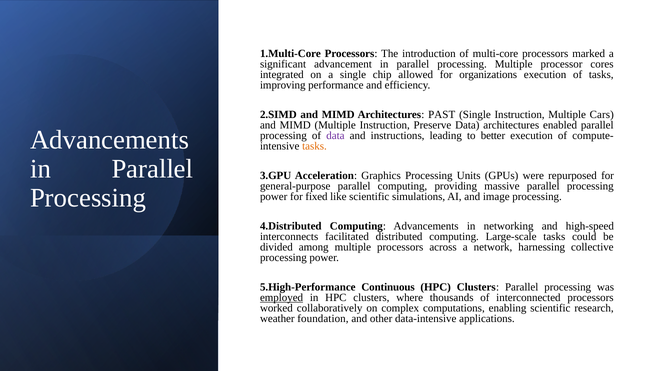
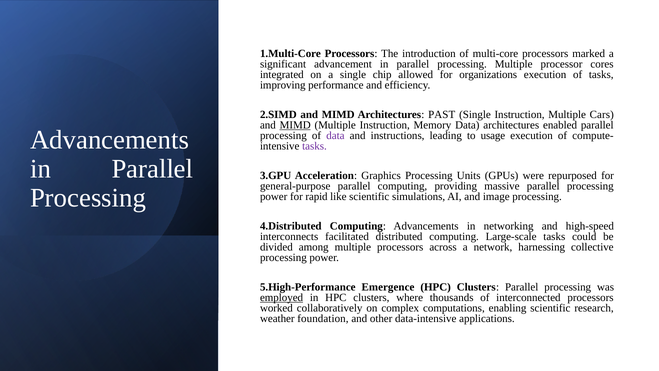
MIMD at (295, 125) underline: none -> present
Preserve: Preserve -> Memory
better: better -> usage
tasks at (314, 146) colour: orange -> purple
fixed: fixed -> rapid
Continuous: Continuous -> Emergence
